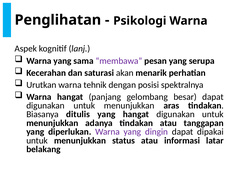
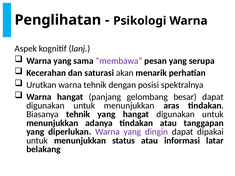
Biasanya ditulis: ditulis -> tehnik
